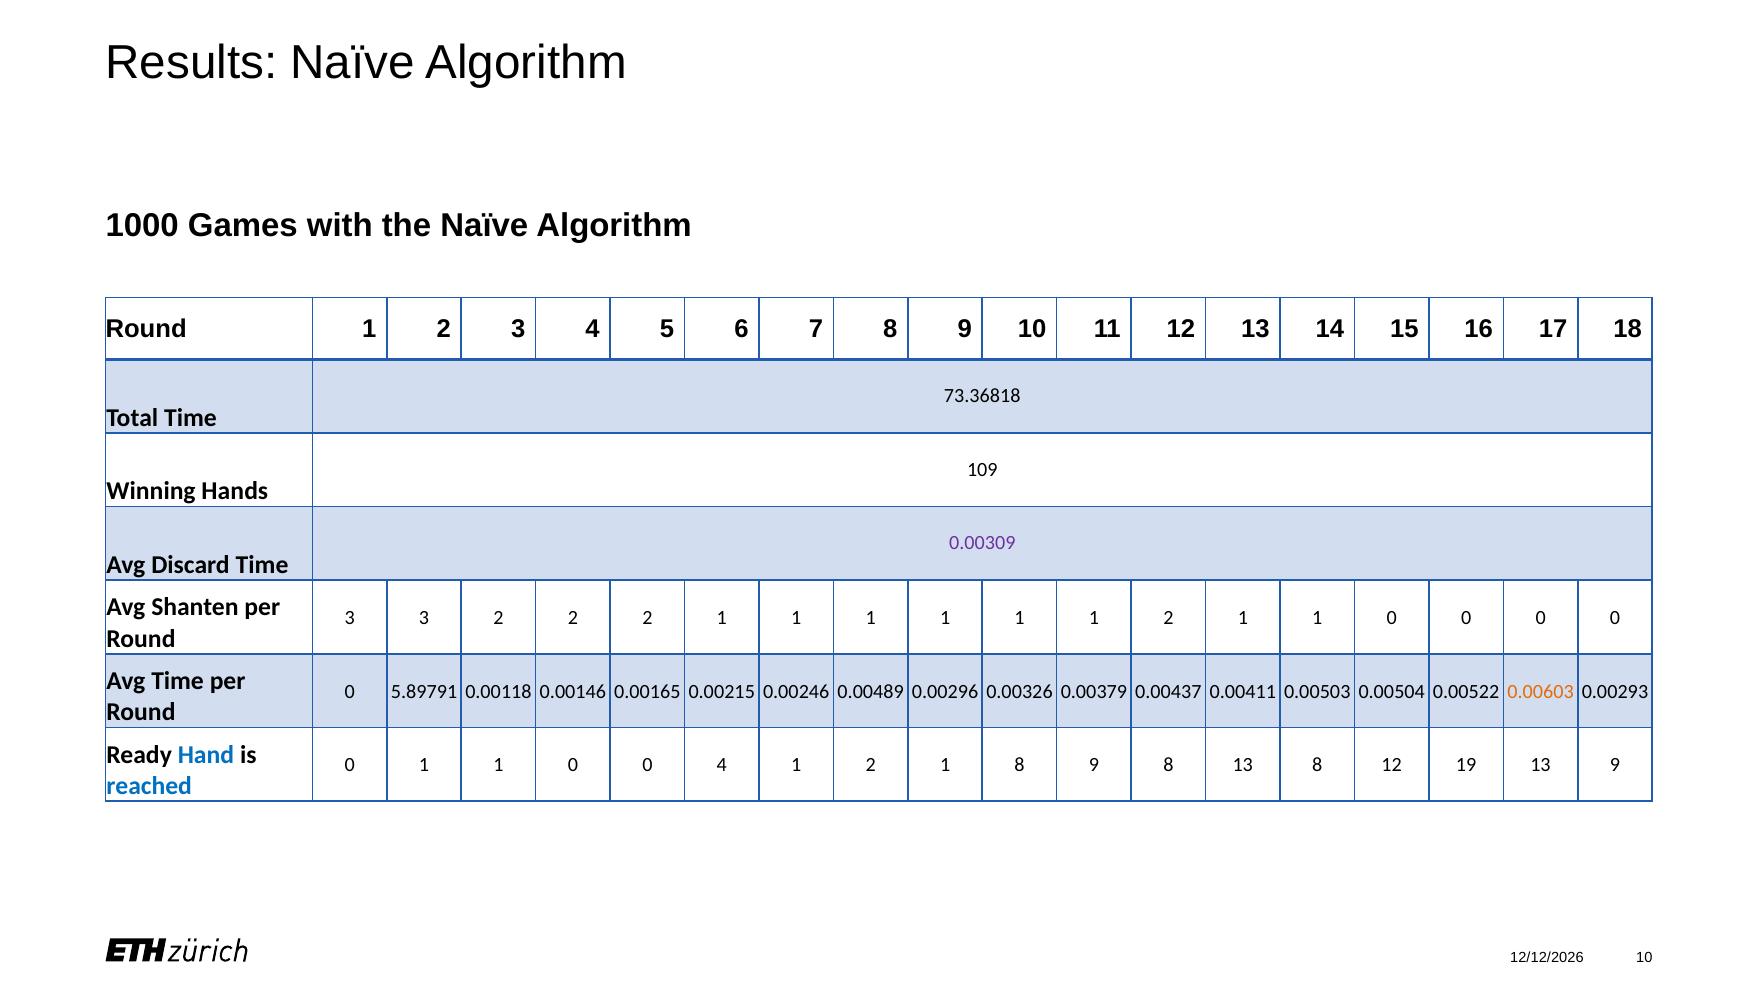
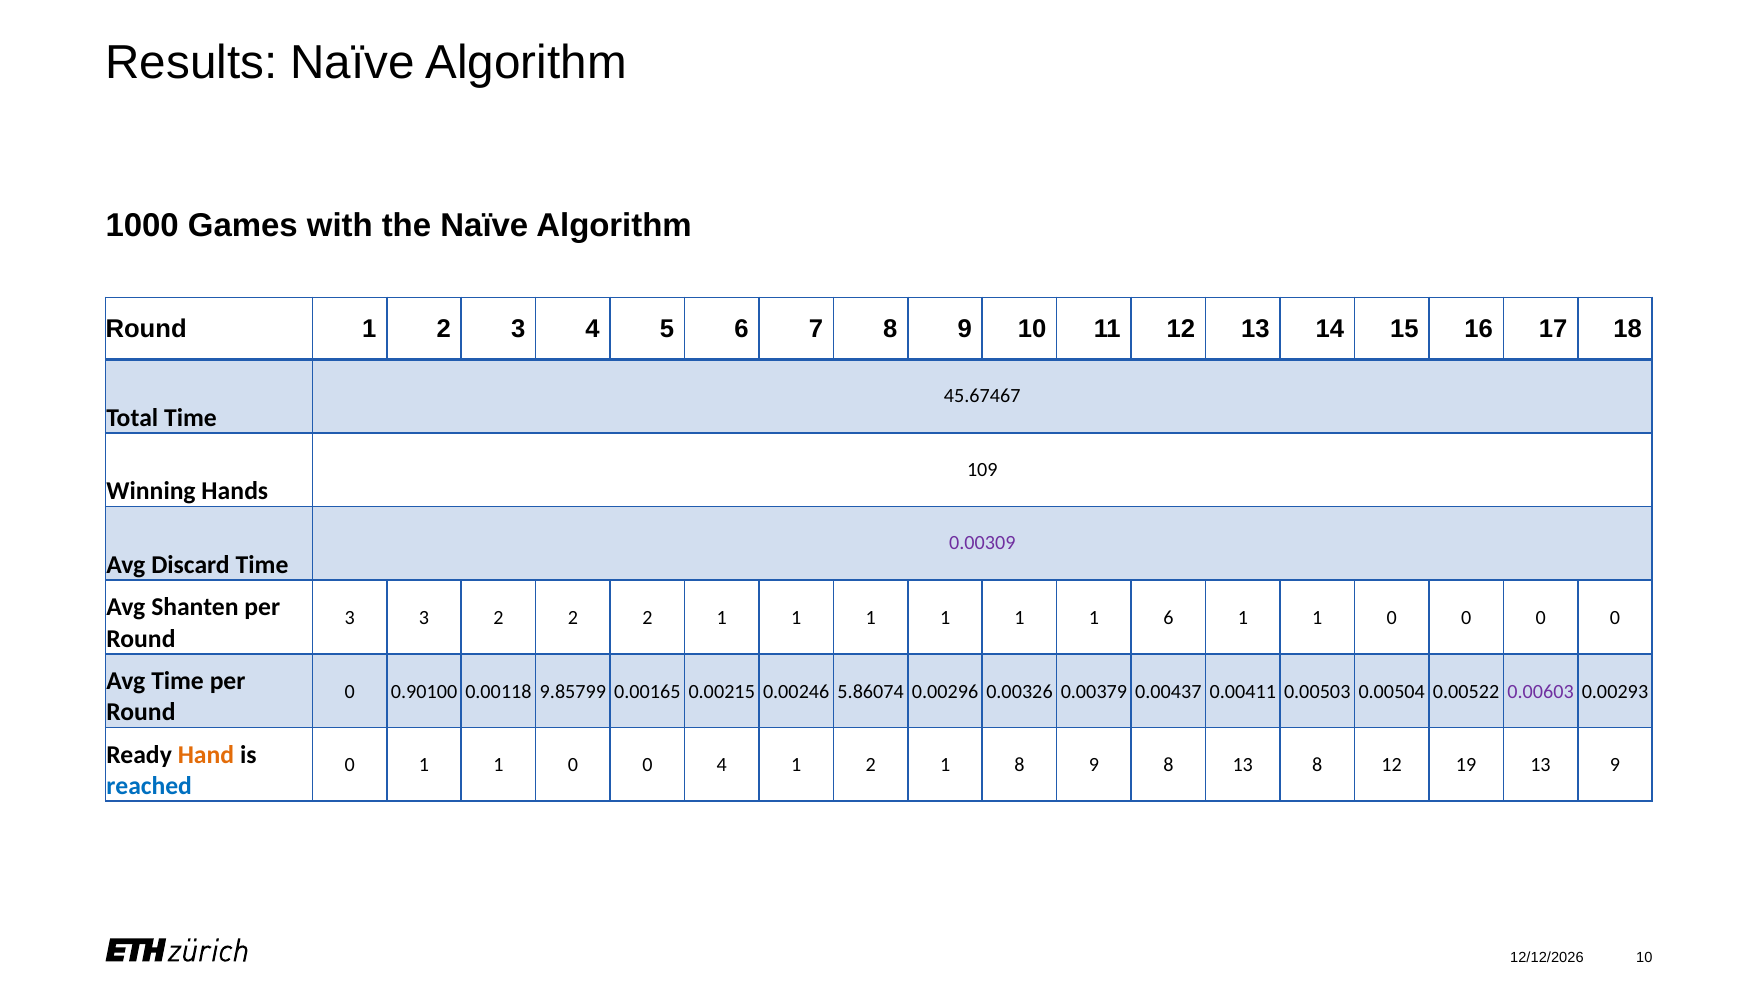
73.36818: 73.36818 -> 45.67467
1 1 2: 2 -> 6
5.89791: 5.89791 -> 0.90100
0.00146: 0.00146 -> 9.85799
0.00489: 0.00489 -> 5.86074
0.00603 colour: orange -> purple
Hand colour: blue -> orange
